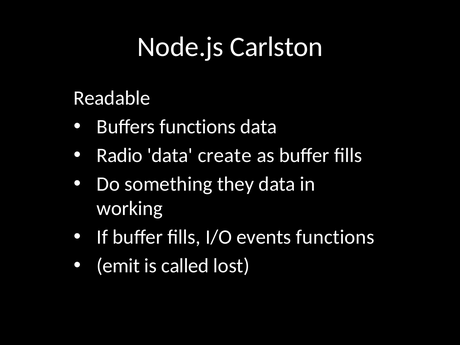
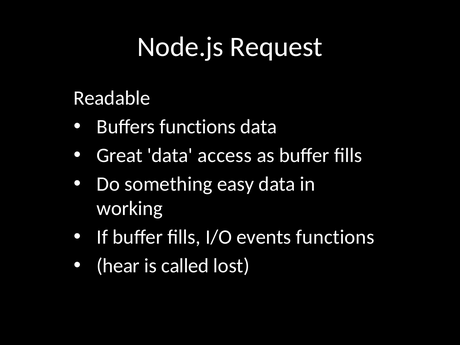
Carlston: Carlston -> Request
Radio: Radio -> Great
create: create -> access
they: they -> easy
emit: emit -> hear
